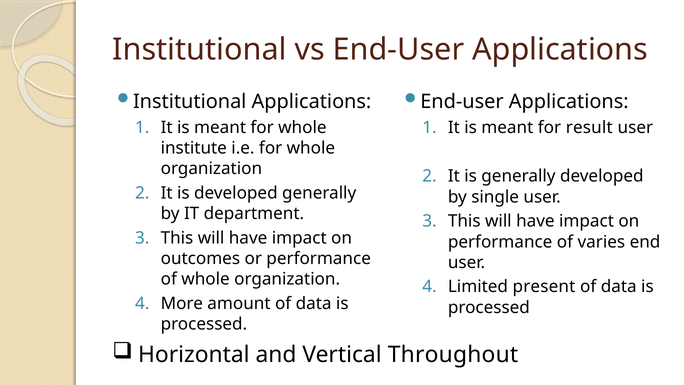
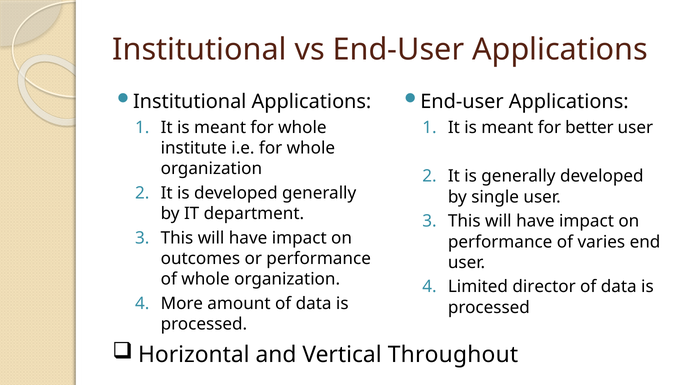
result: result -> better
present: present -> director
